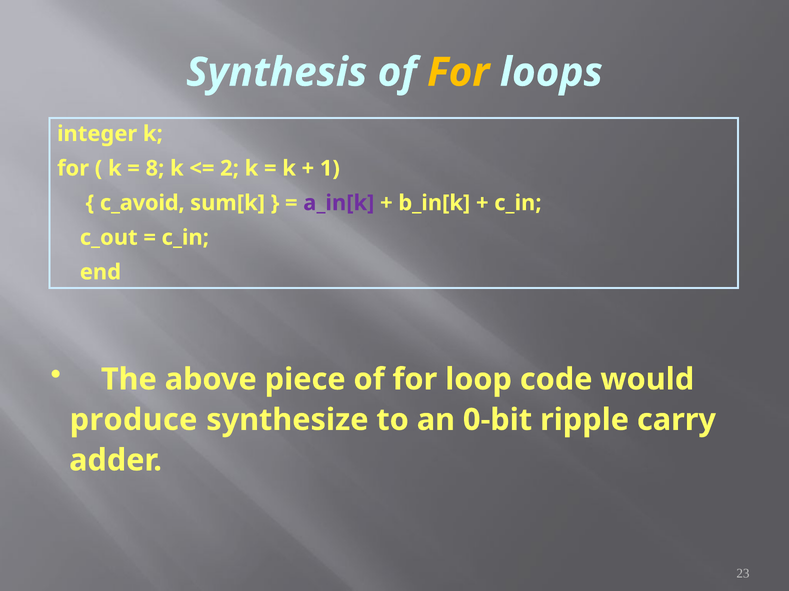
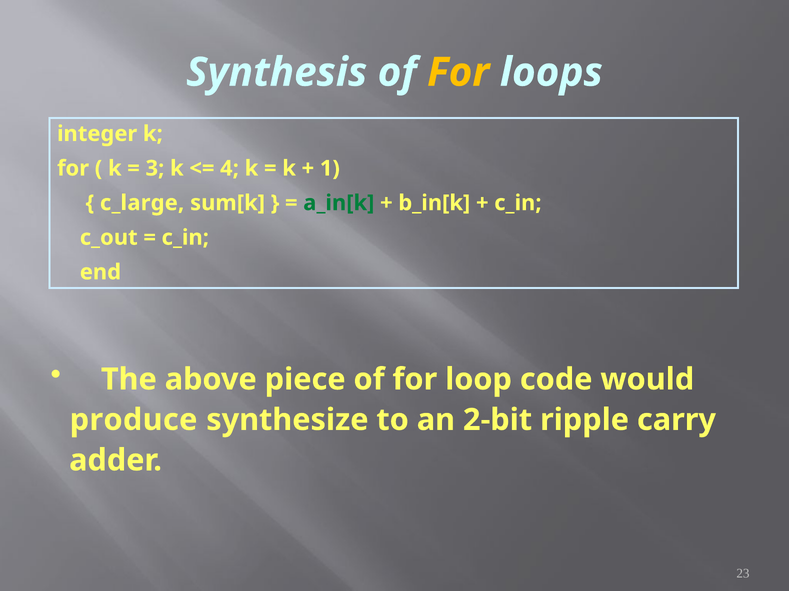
8: 8 -> 3
2: 2 -> 4
c_avoid: c_avoid -> c_large
a_in[k colour: purple -> green
0-bit: 0-bit -> 2-bit
